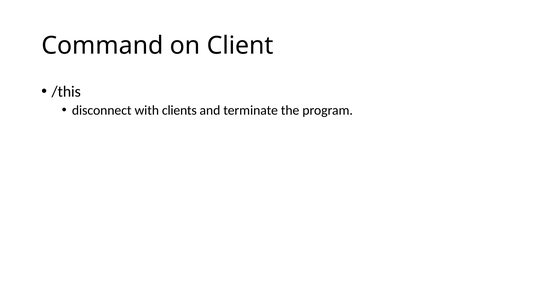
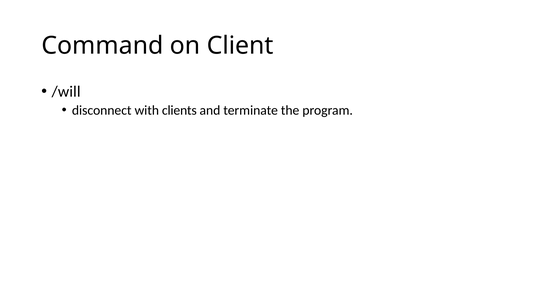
/this: /this -> /will
